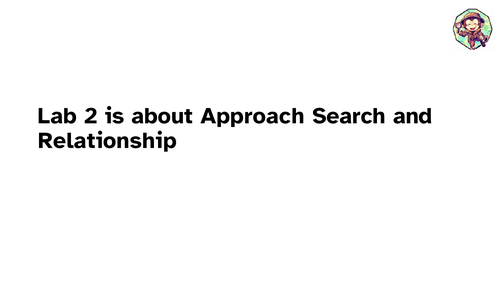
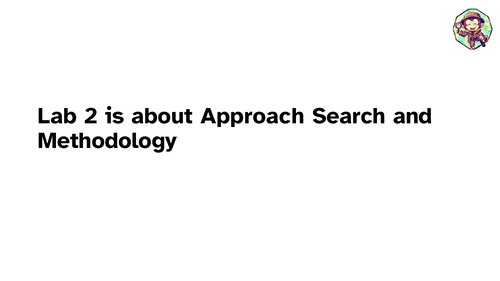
Relationship: Relationship -> Methodology
